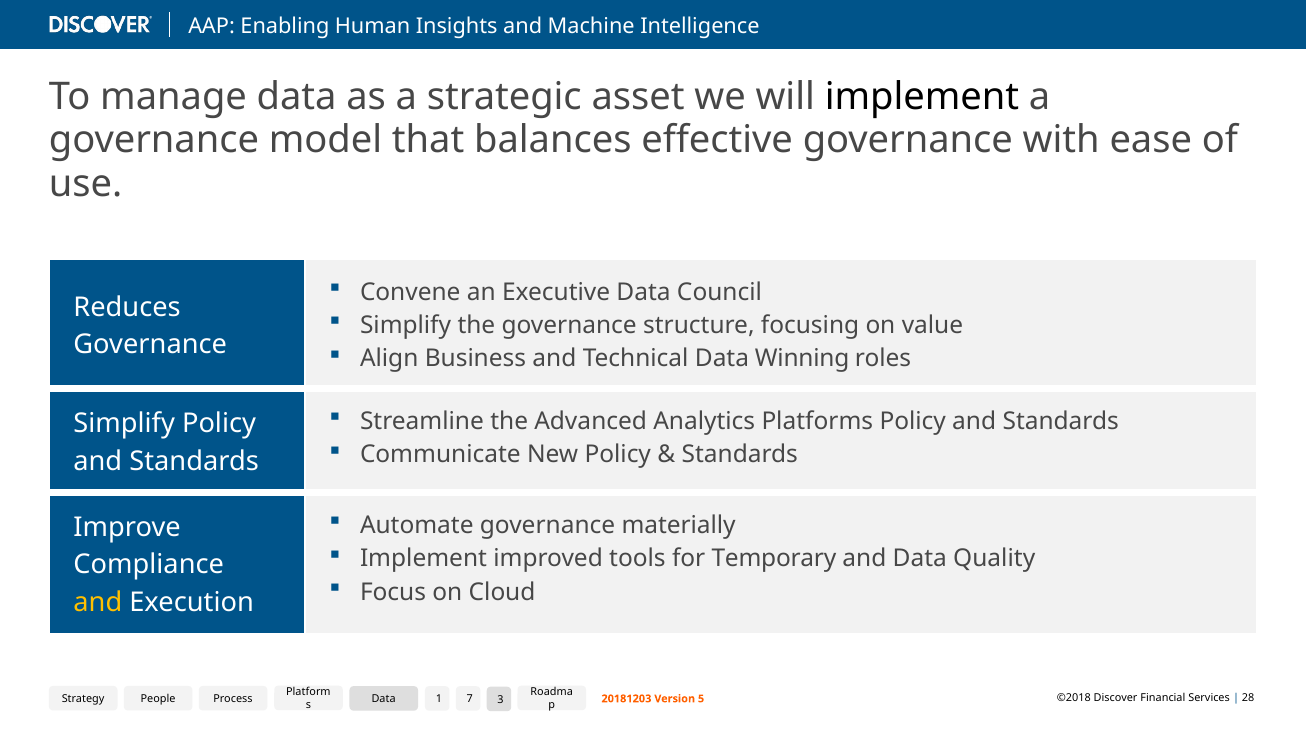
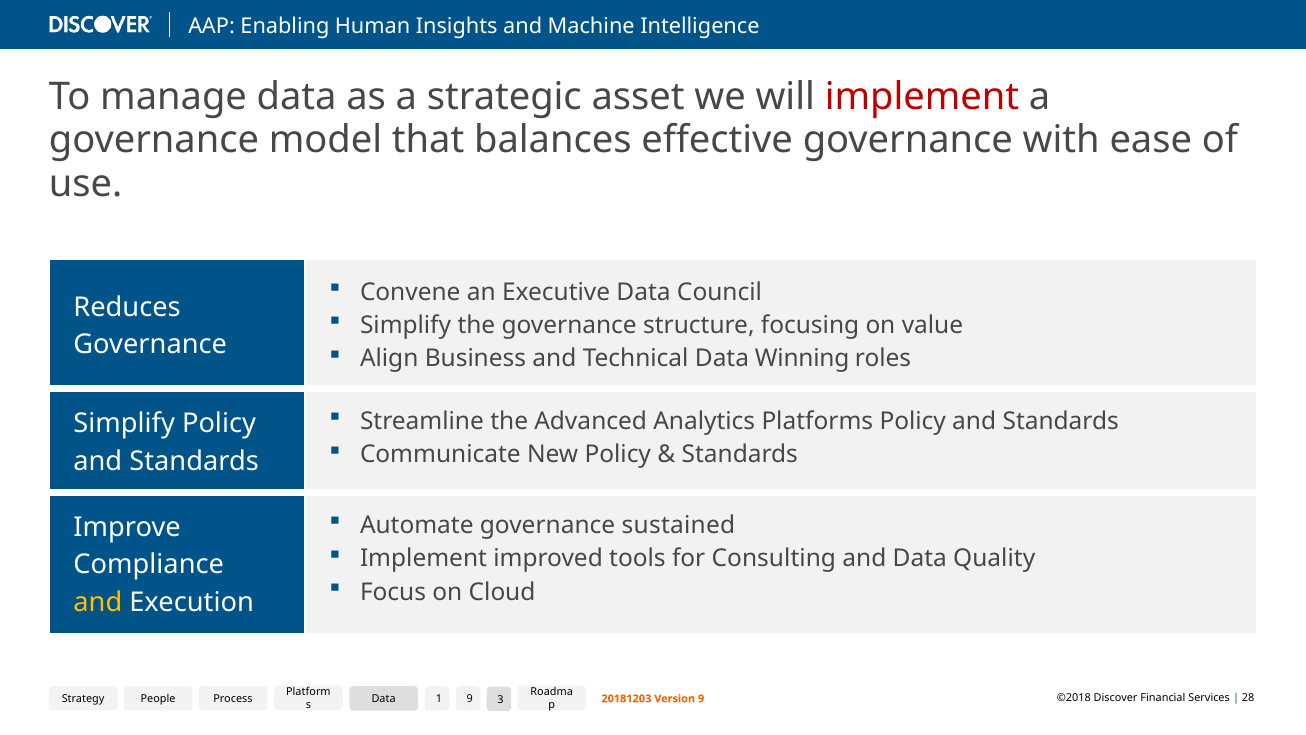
implement at (922, 97) colour: black -> red
materially: materially -> sustained
Temporary: Temporary -> Consulting
1 7: 7 -> 9
5 at (701, 698): 5 -> 9
